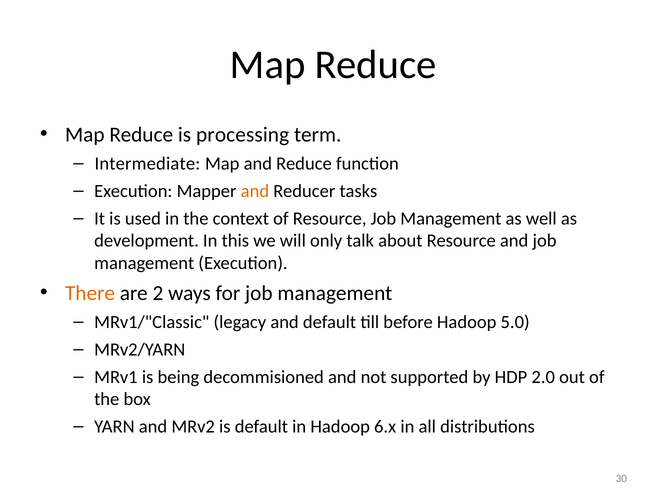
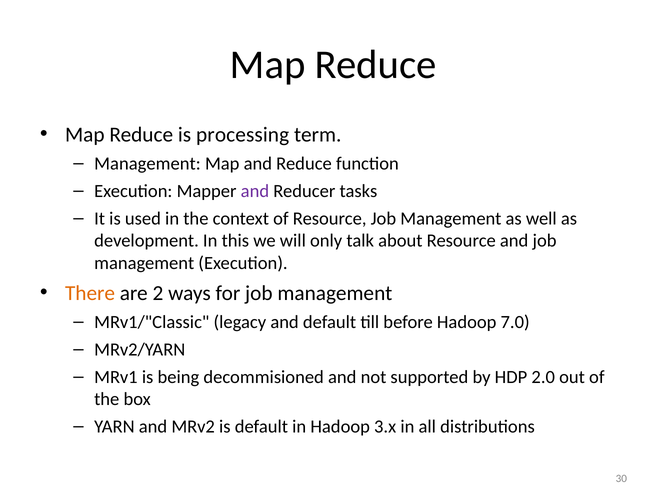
Intermediate at (147, 163): Intermediate -> Management
and at (255, 191) colour: orange -> purple
5.0: 5.0 -> 7.0
6.x: 6.x -> 3.x
